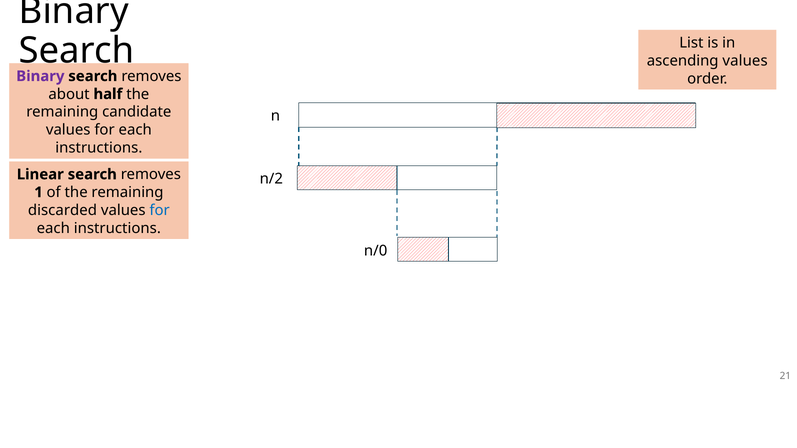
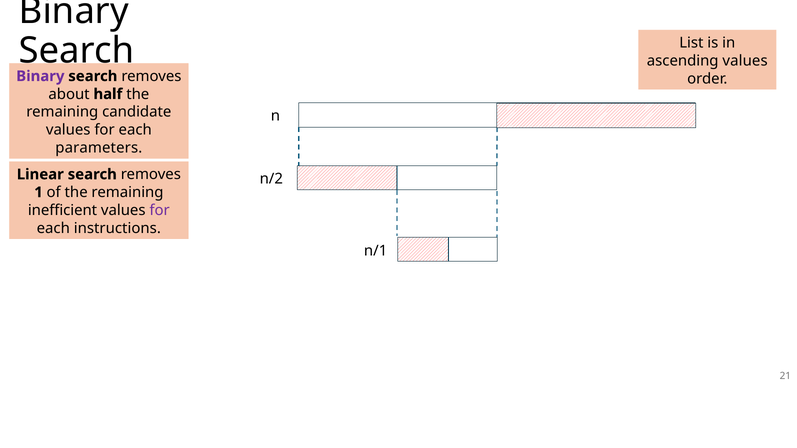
instructions at (99, 148): instructions -> parameters
discarded: discarded -> inefficient
for at (160, 210) colour: blue -> purple
n/0: n/0 -> n/1
